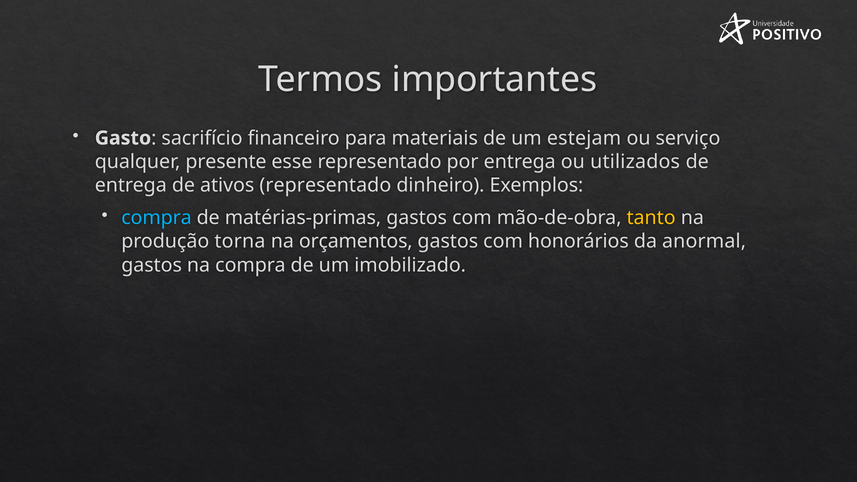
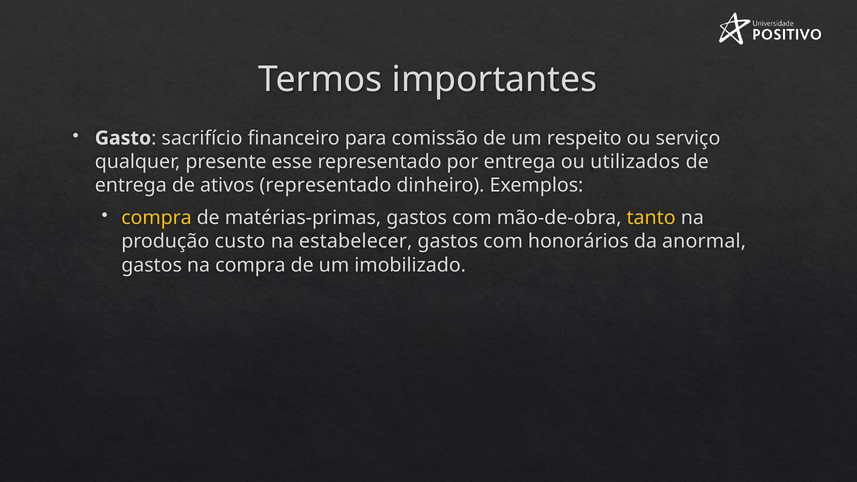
materiais: materiais -> comissão
estejam: estejam -> respeito
compra at (156, 218) colour: light blue -> yellow
torna: torna -> custo
orçamentos: orçamentos -> estabelecer
